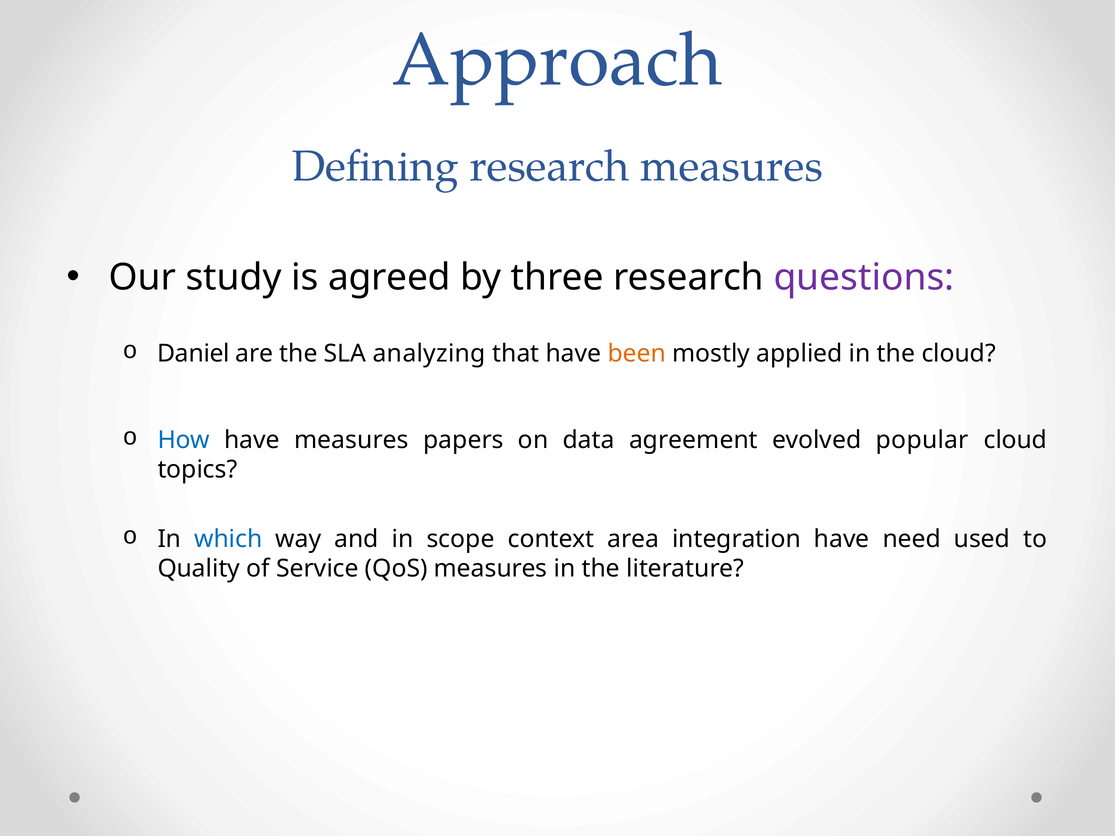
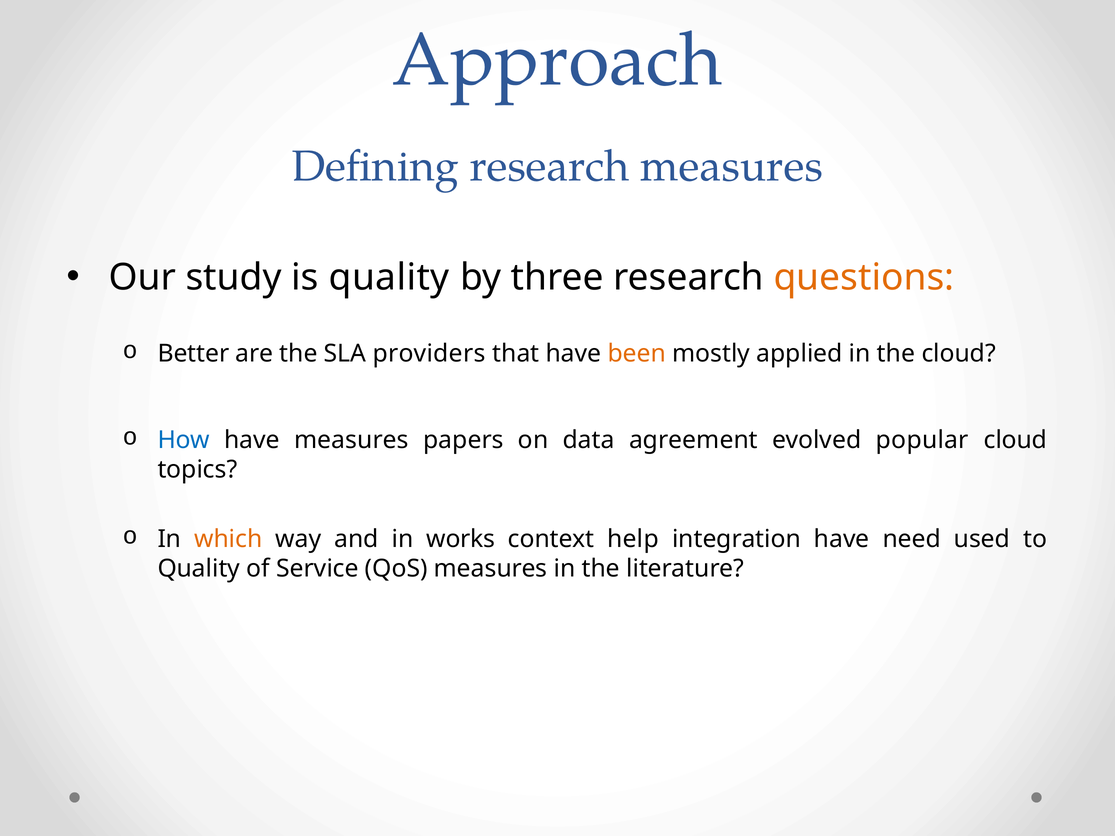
is agreed: agreed -> quality
questions colour: purple -> orange
Daniel: Daniel -> Better
analyzing: analyzing -> providers
which colour: blue -> orange
scope: scope -> works
area: area -> help
